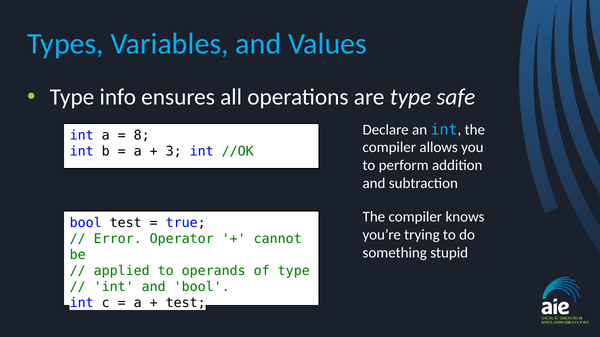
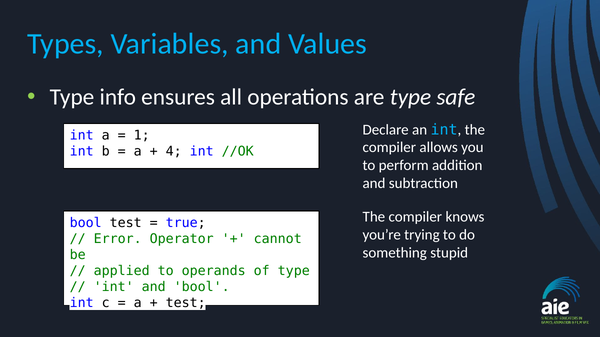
8: 8 -> 1
3: 3 -> 4
